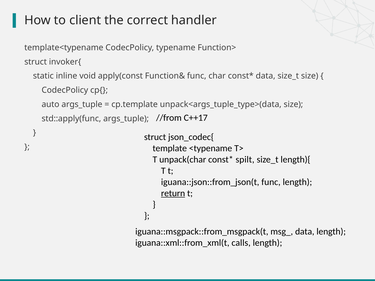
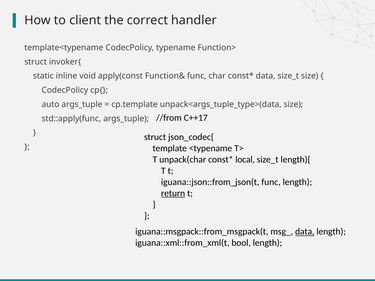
spilt: spilt -> local
data at (305, 232) underline: none -> present
calls: calls -> bool
